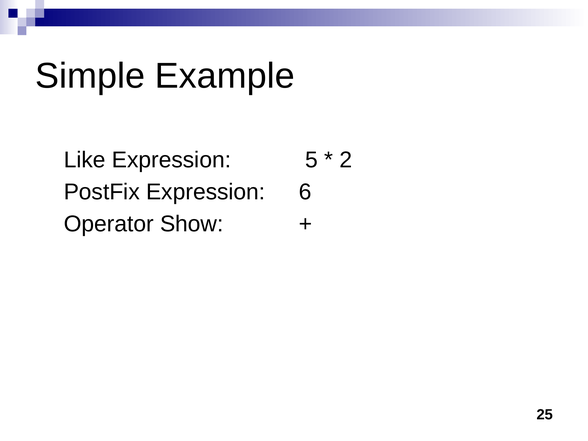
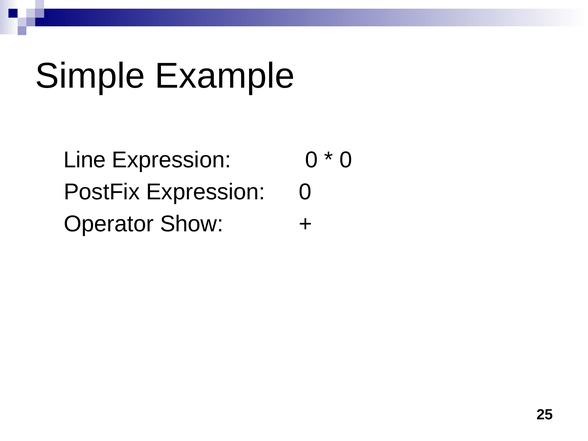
Like: Like -> Line
5 at (312, 160): 5 -> 0
2 at (346, 160): 2 -> 0
PostFix Expression 6: 6 -> 0
